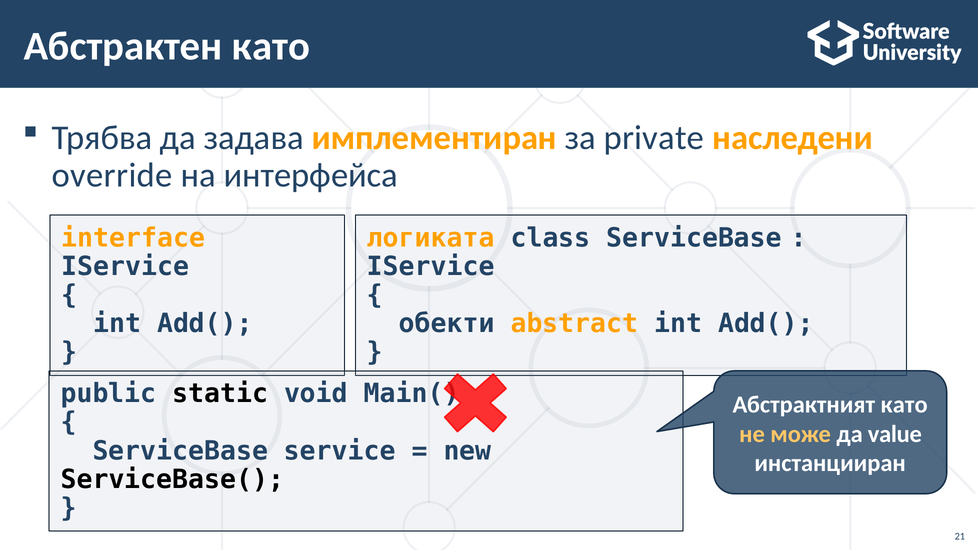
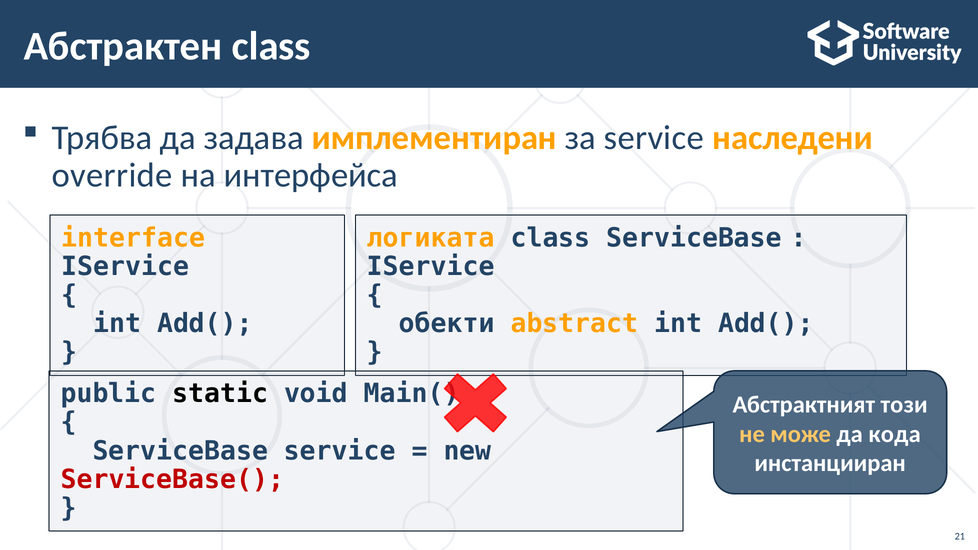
Абстрактен като: като -> class
за private: private -> service
Абстрактният като: като -> този
value: value -> кода
ServiceBase( colour: black -> red
